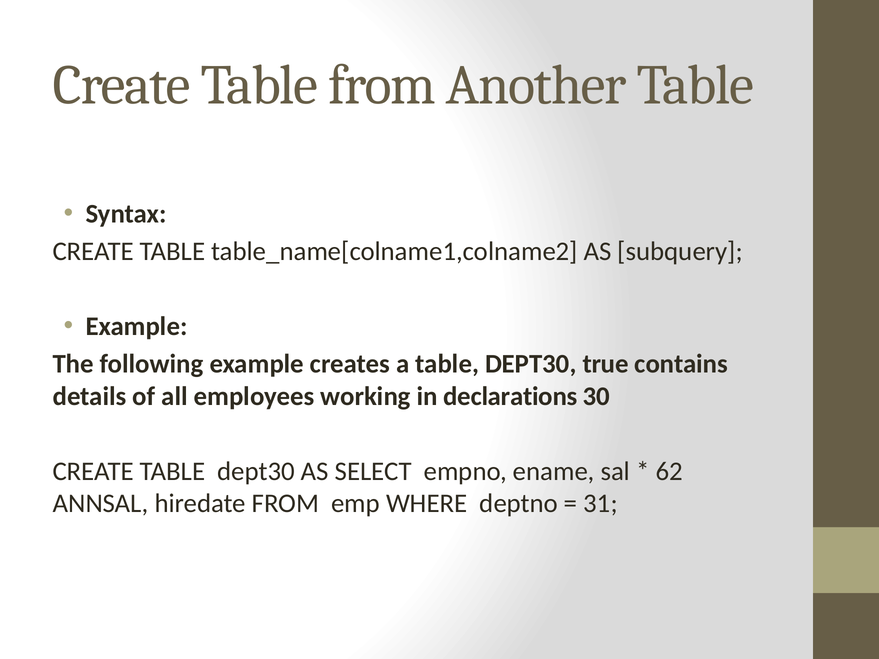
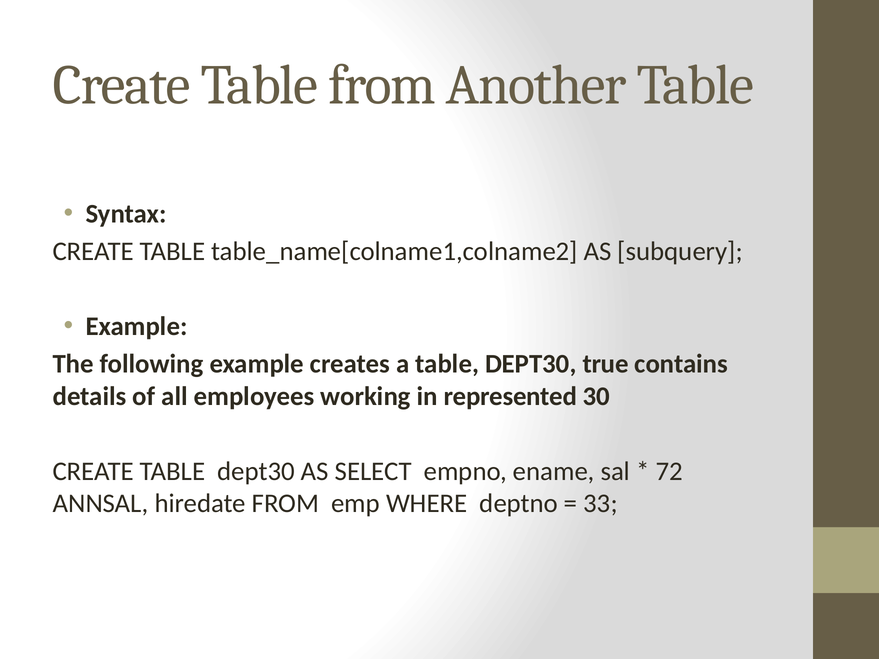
declarations: declarations -> represented
62: 62 -> 72
31: 31 -> 33
